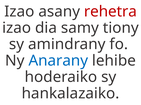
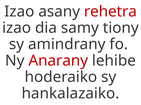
Anarany colour: blue -> red
